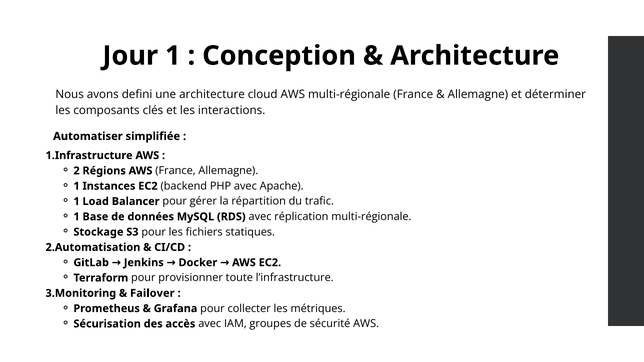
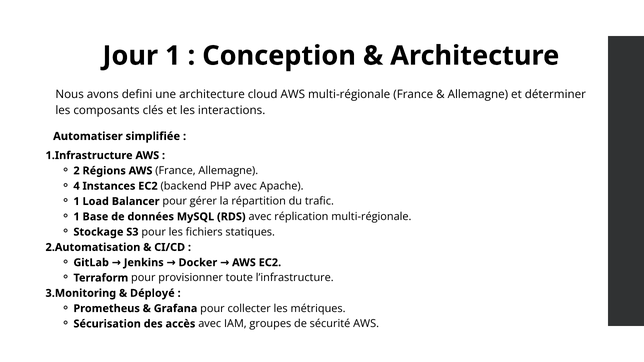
1 at (77, 186): 1 -> 4
Failover: Failover -> Déployé
